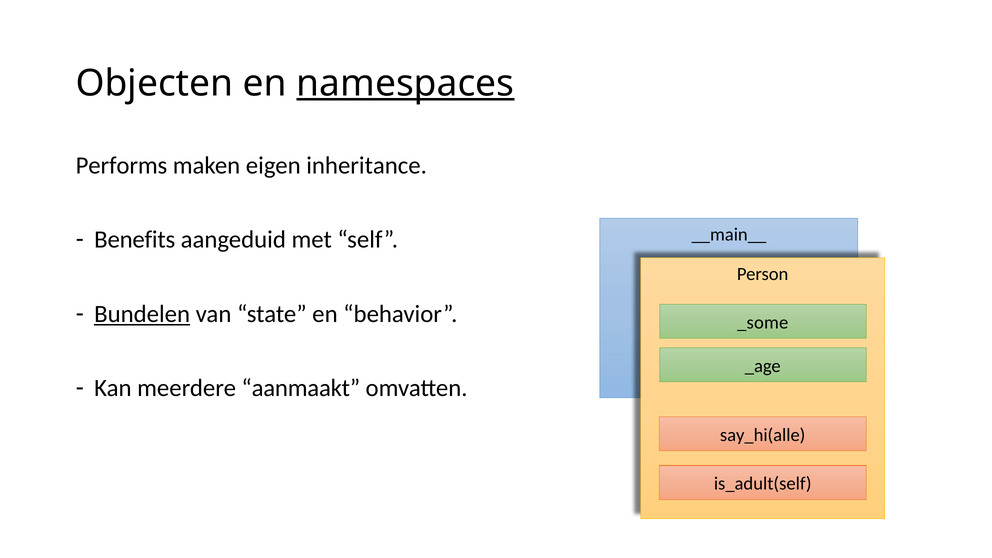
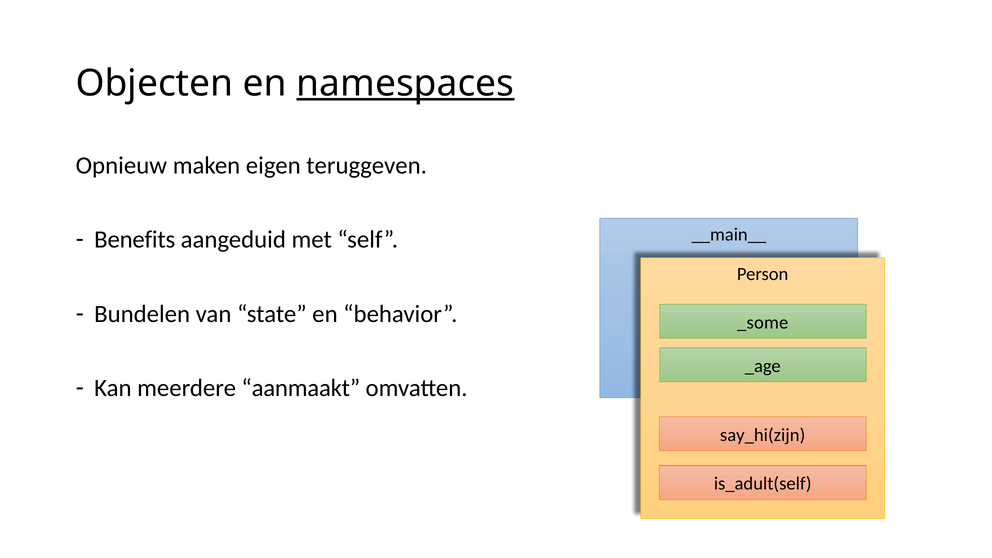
Performs: Performs -> Opnieuw
inheritance: inheritance -> teruggeven
Bundelen underline: present -> none
say_hi(alle: say_hi(alle -> say_hi(zijn
